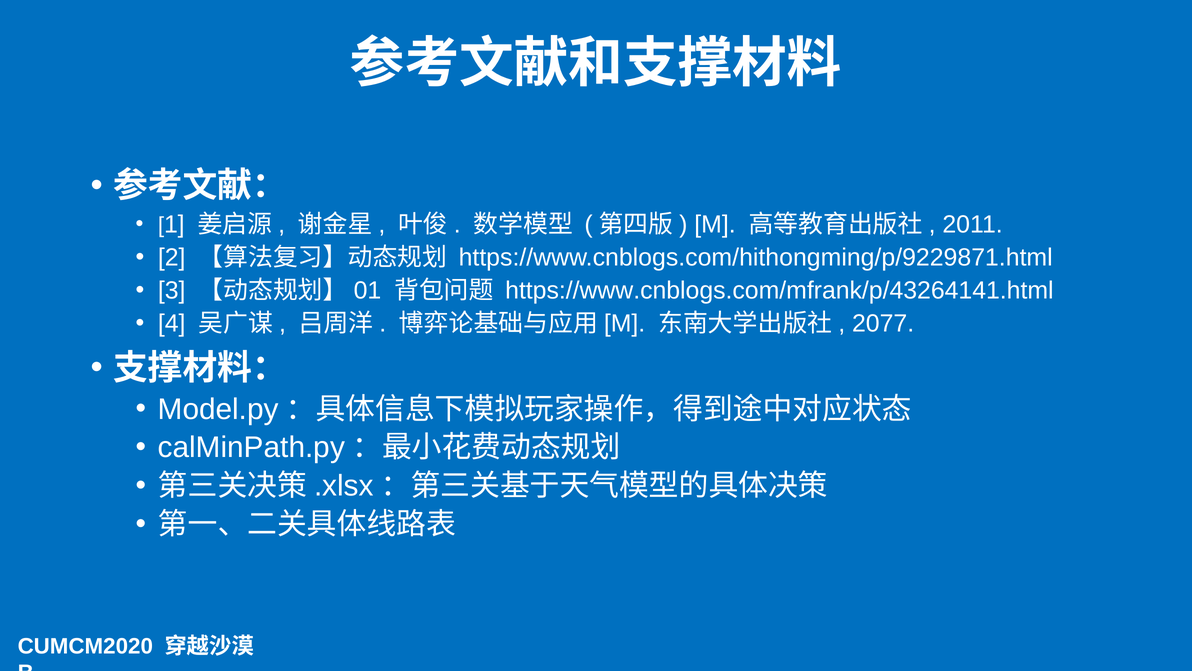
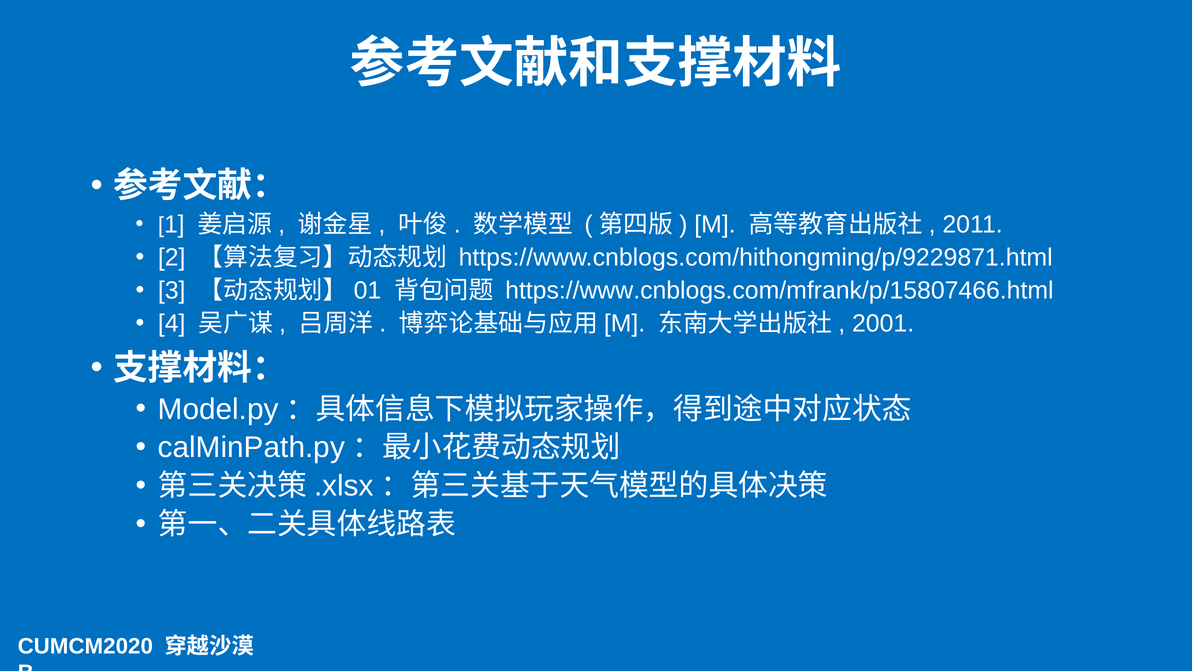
https://www.cnblogs.com/mfrank/p/43264141.html: https://www.cnblogs.com/mfrank/p/43264141.html -> https://www.cnblogs.com/mfrank/p/15807466.html
2077: 2077 -> 2001
